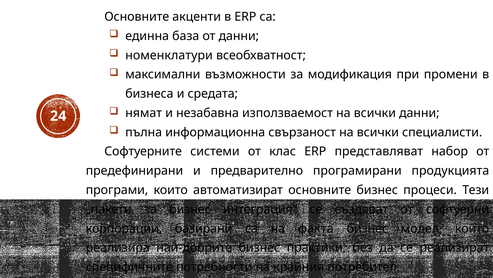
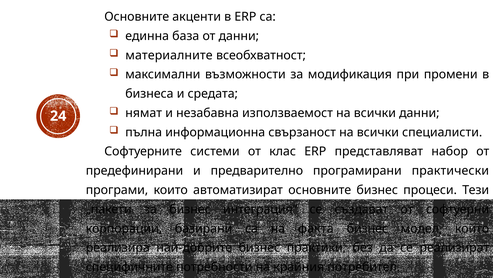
номенклатури: номенклатури -> материалните
продукцията: продукцията -> практически
